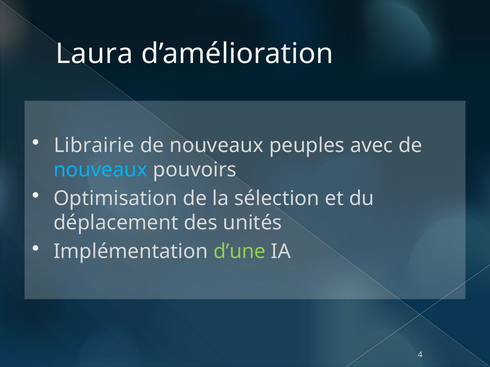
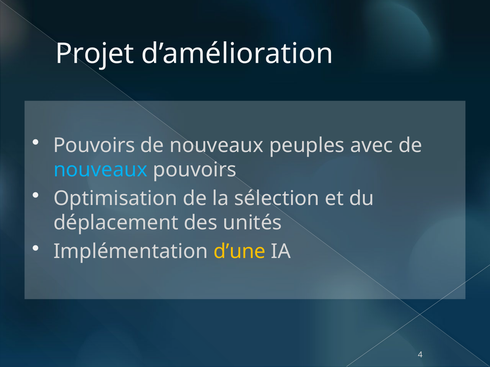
Laura: Laura -> Projet
Librairie at (94, 146): Librairie -> Pouvoirs
d’une colour: light green -> yellow
